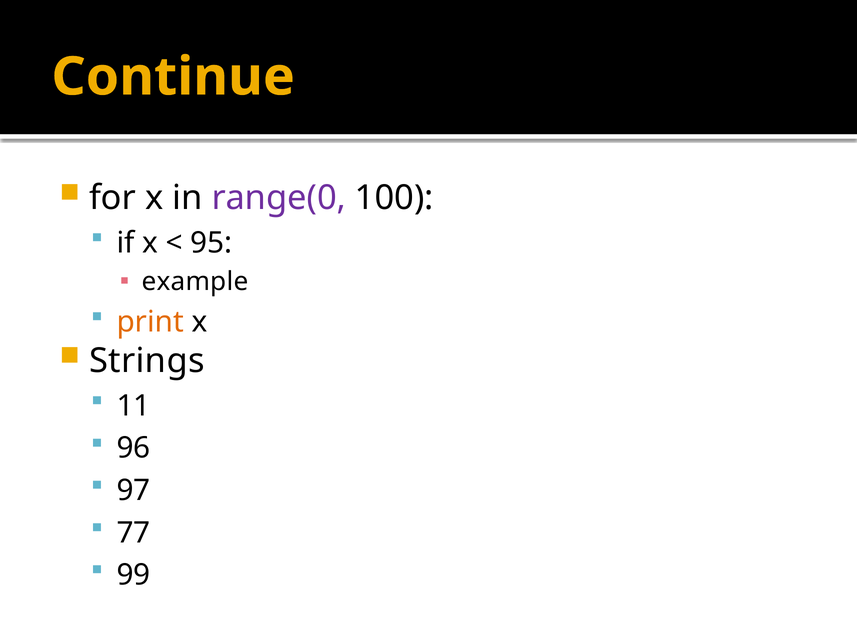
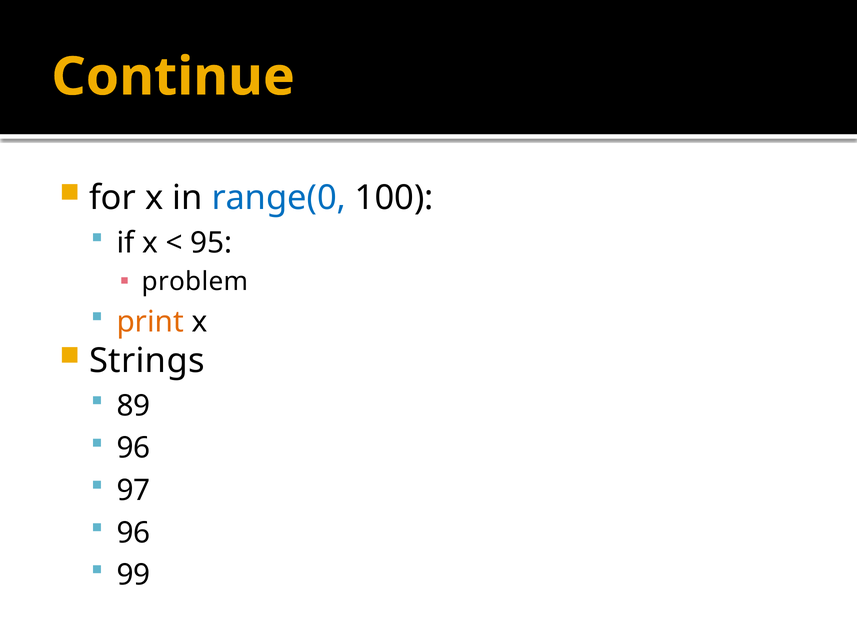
range(0 colour: purple -> blue
example: example -> problem
11: 11 -> 89
77 at (134, 533): 77 -> 96
